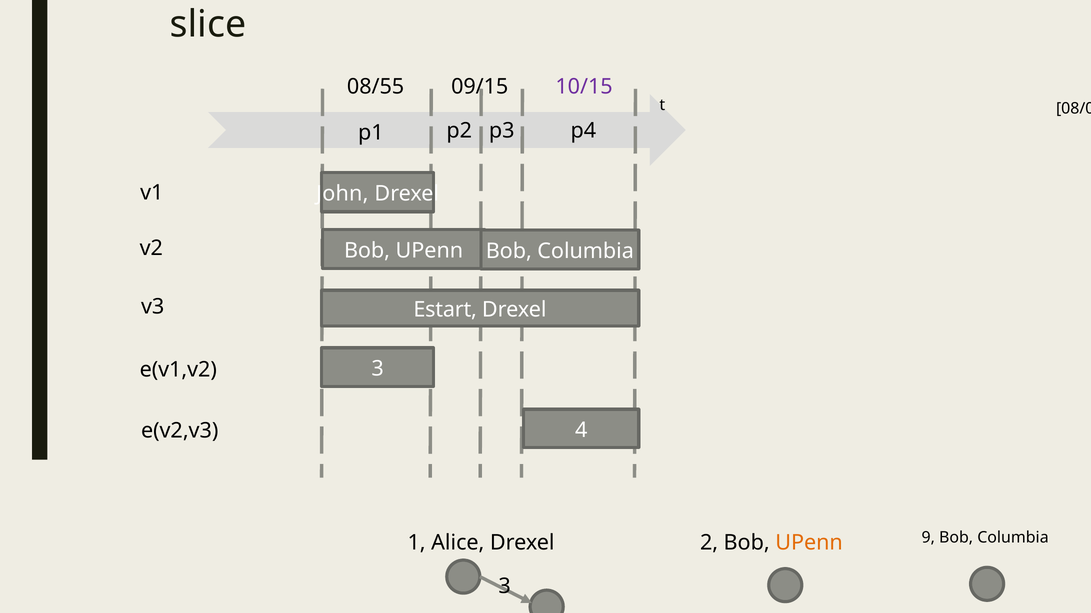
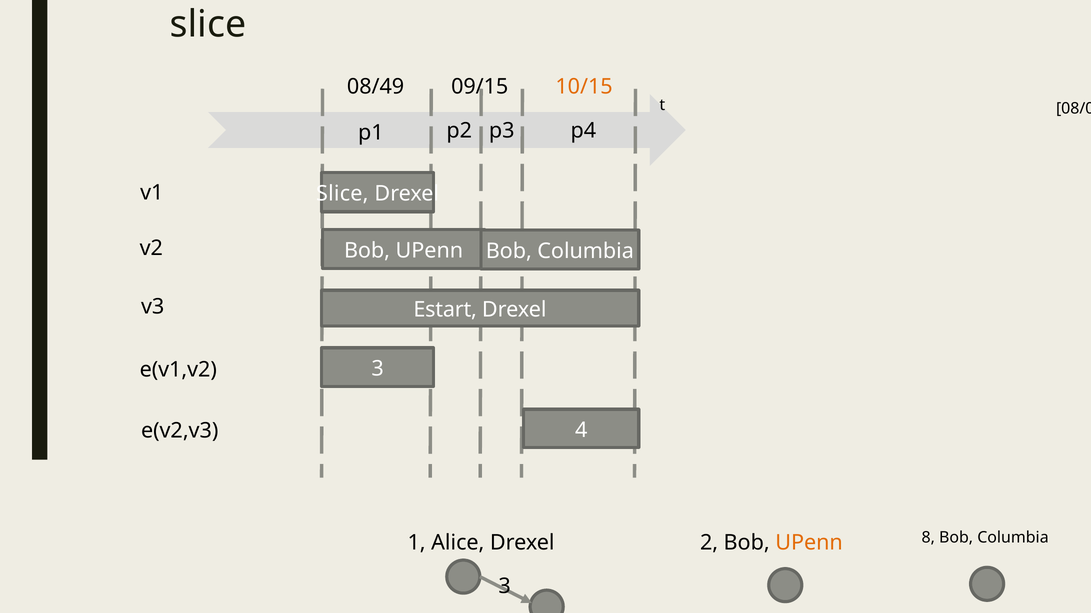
08/55: 08/55 -> 08/49
10/15 colour: purple -> orange
John at (342, 194): John -> Slice
9: 9 -> 8
